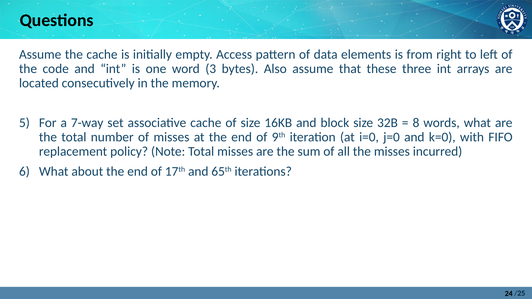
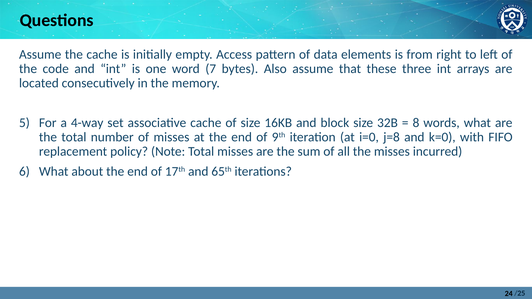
3: 3 -> 7
7-way: 7-way -> 4-way
j=0: j=0 -> j=8
